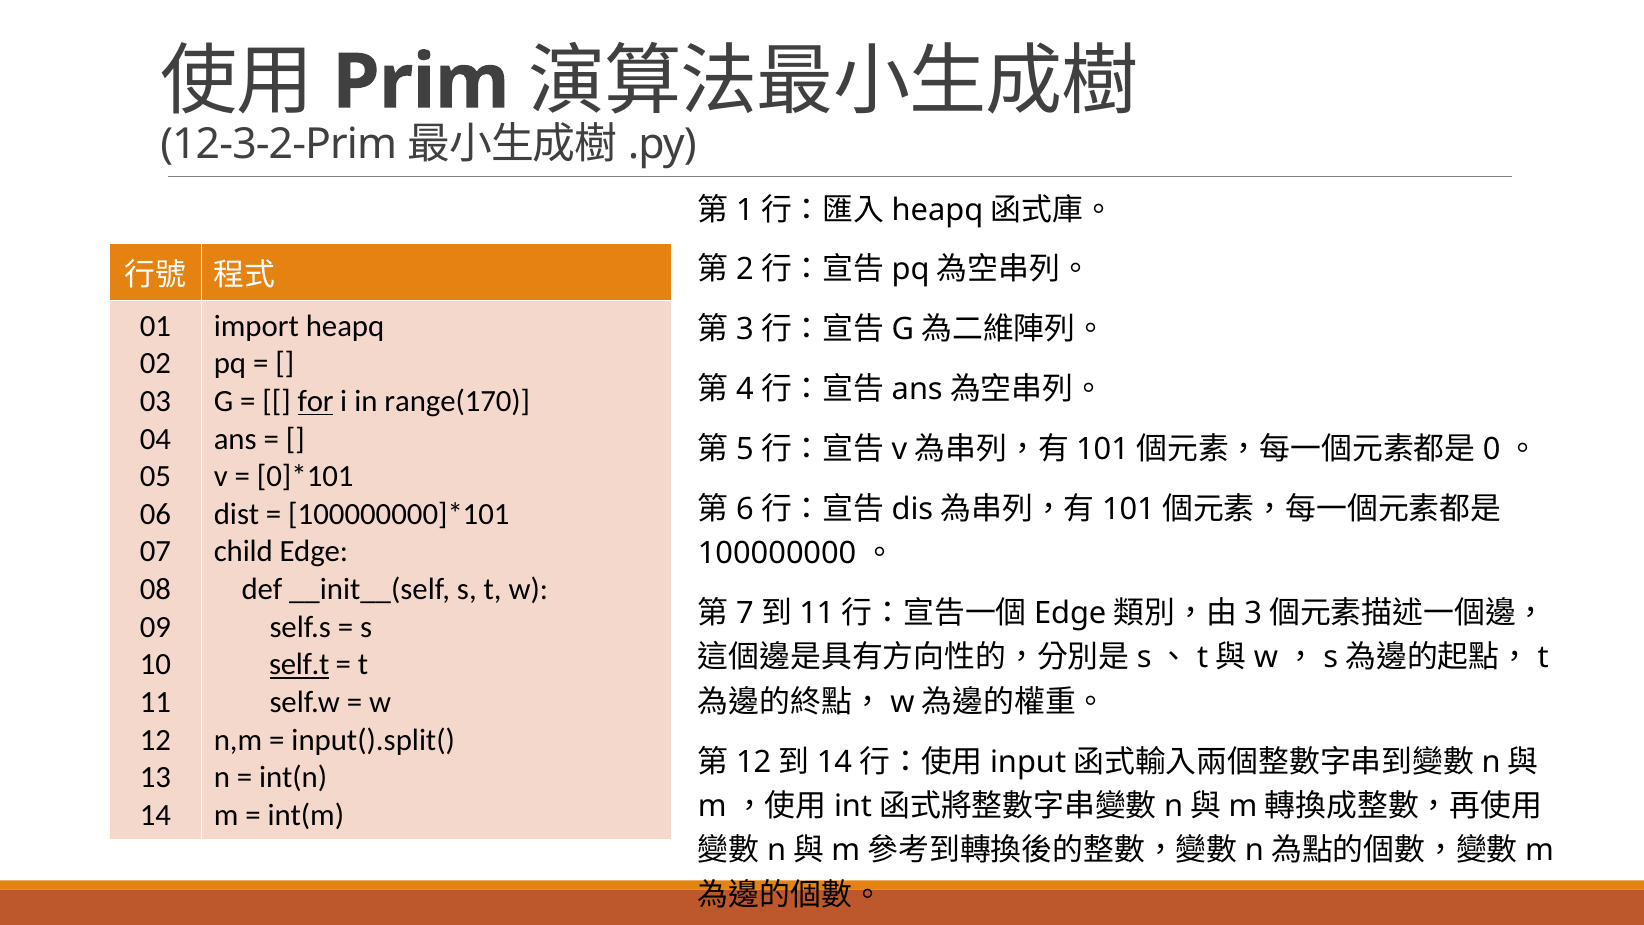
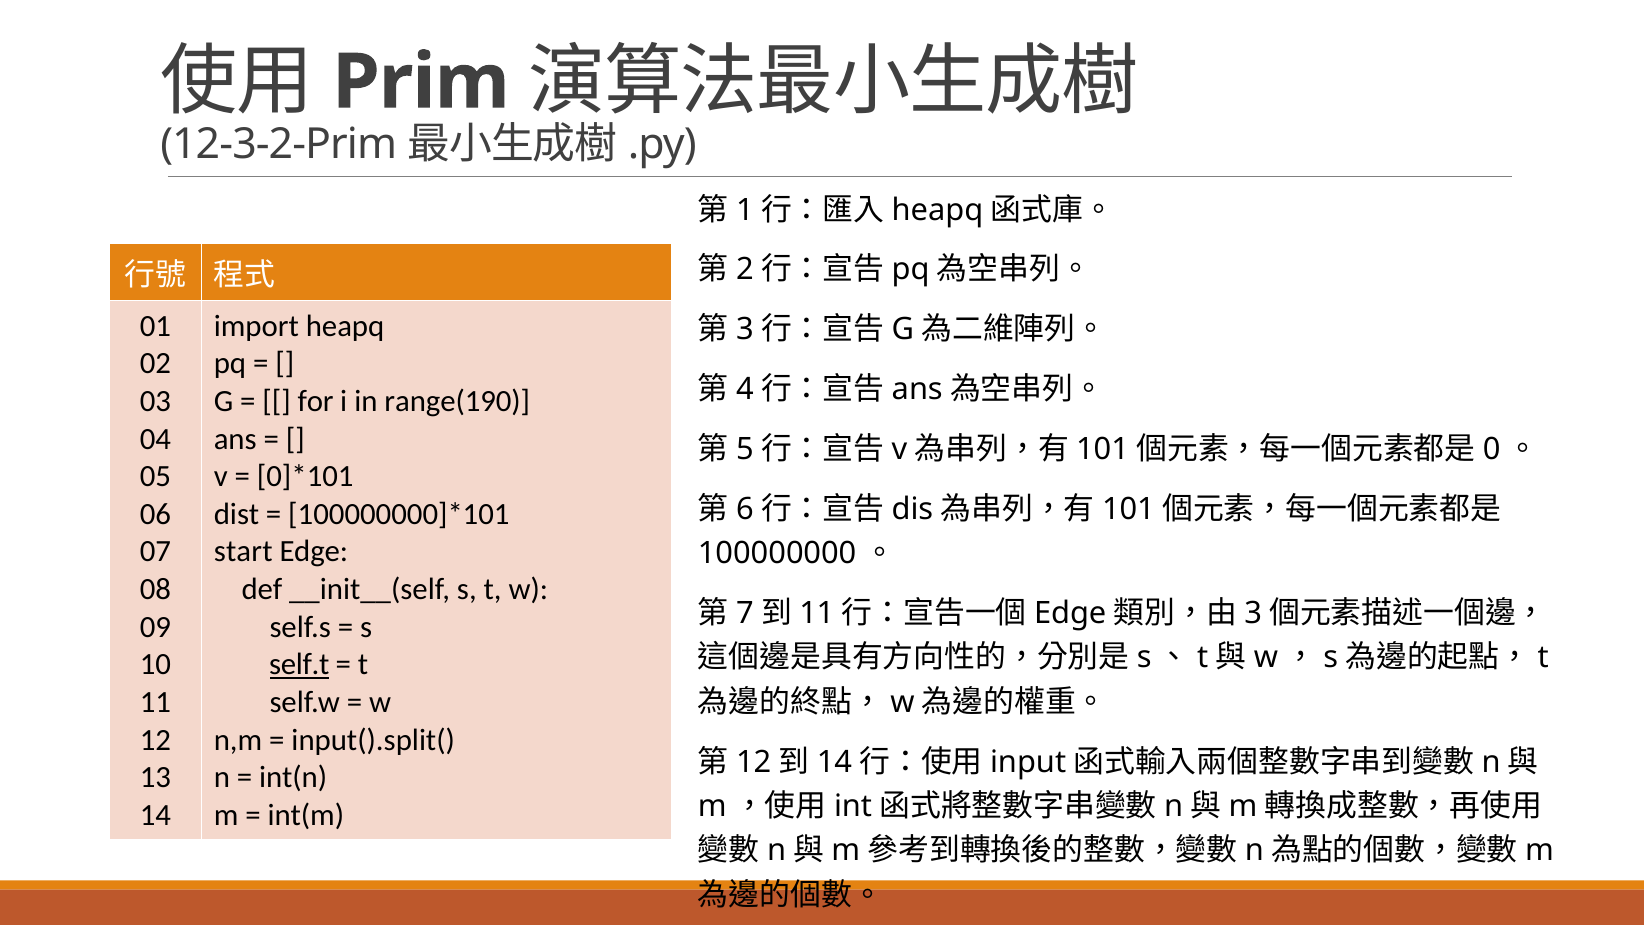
for underline: present -> none
range(170: range(170 -> range(190
child: child -> start
